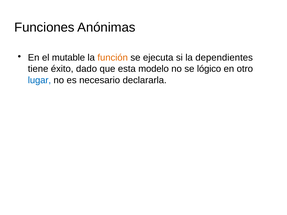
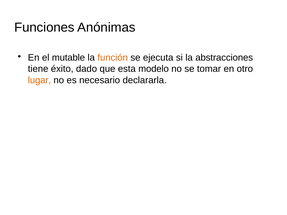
dependientes: dependientes -> abstracciones
lógico: lógico -> tomar
lugar colour: blue -> orange
